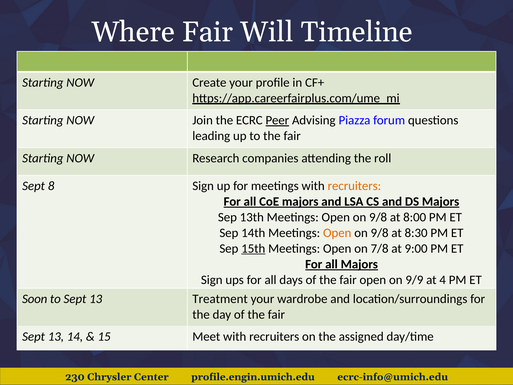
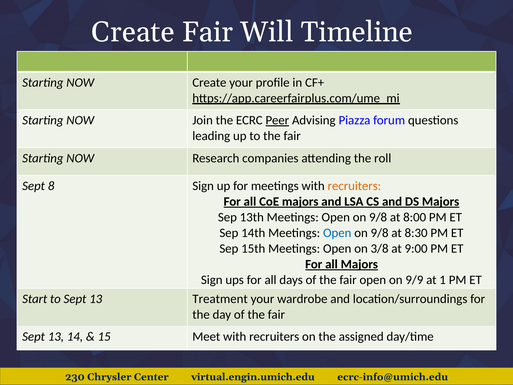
Where at (133, 32): Where -> Create
Open at (337, 233) colour: orange -> blue
15th underline: present -> none
7/8: 7/8 -> 3/8
4: 4 -> 1
Soon: Soon -> Start
profile.engin.umich.edu: profile.engin.umich.edu -> virtual.engin.umich.edu
